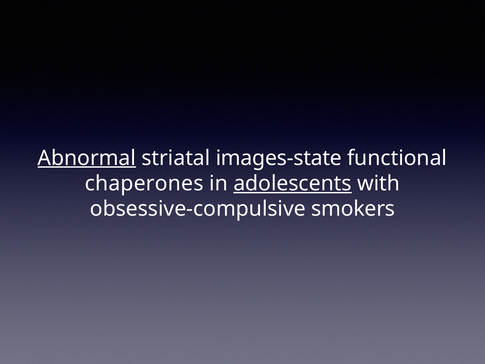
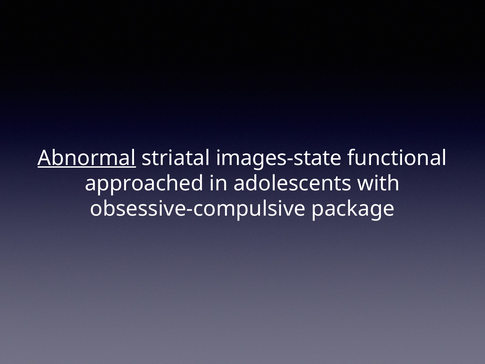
chaperones: chaperones -> approached
adolescents underline: present -> none
smokers: smokers -> package
